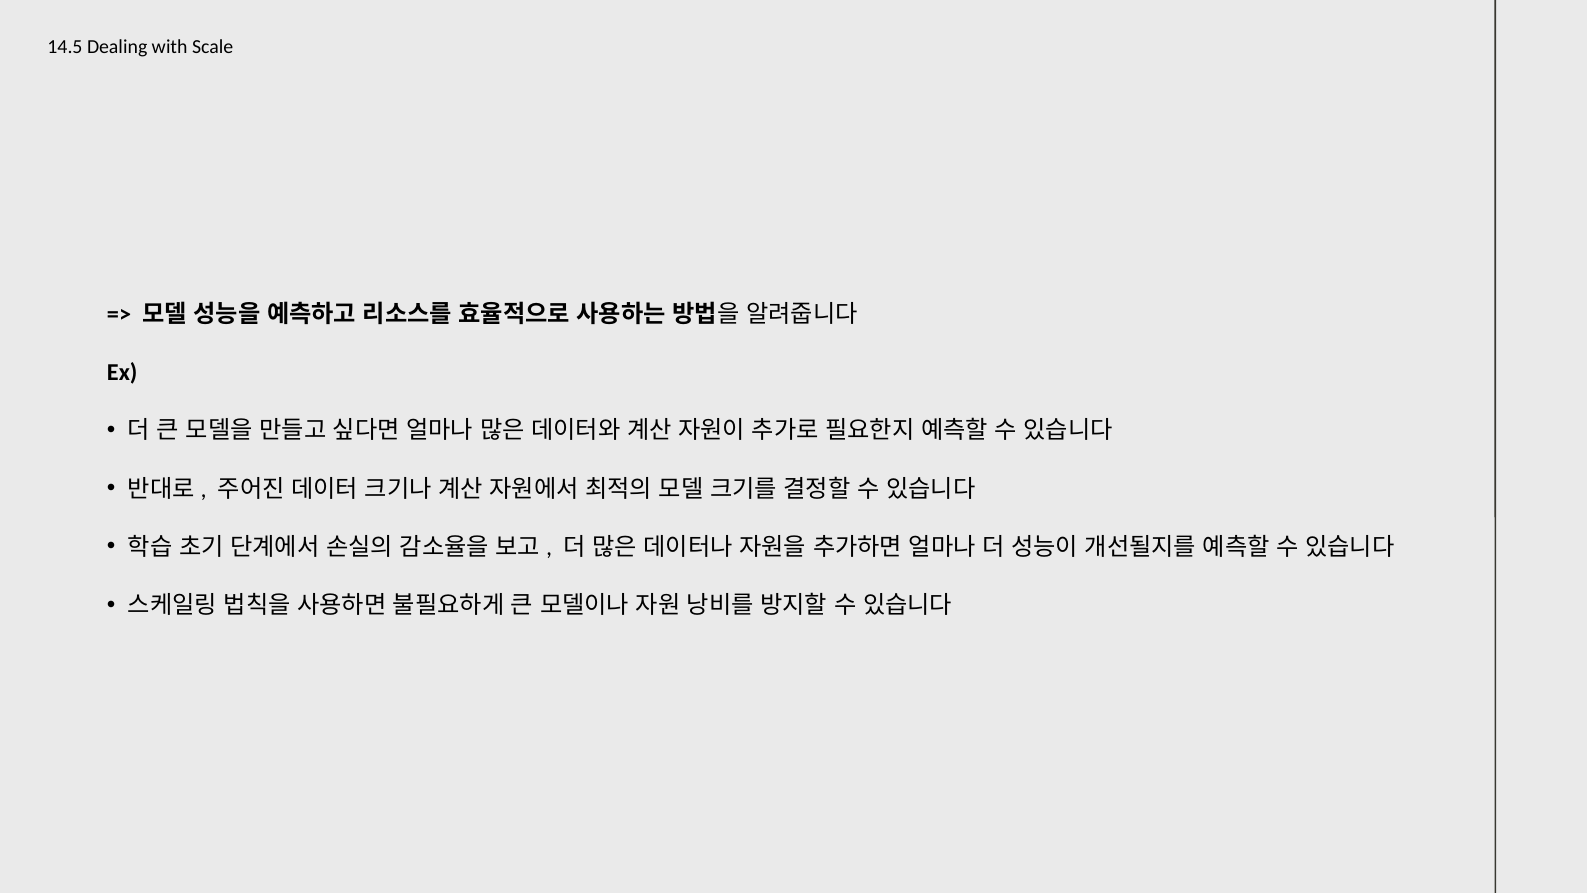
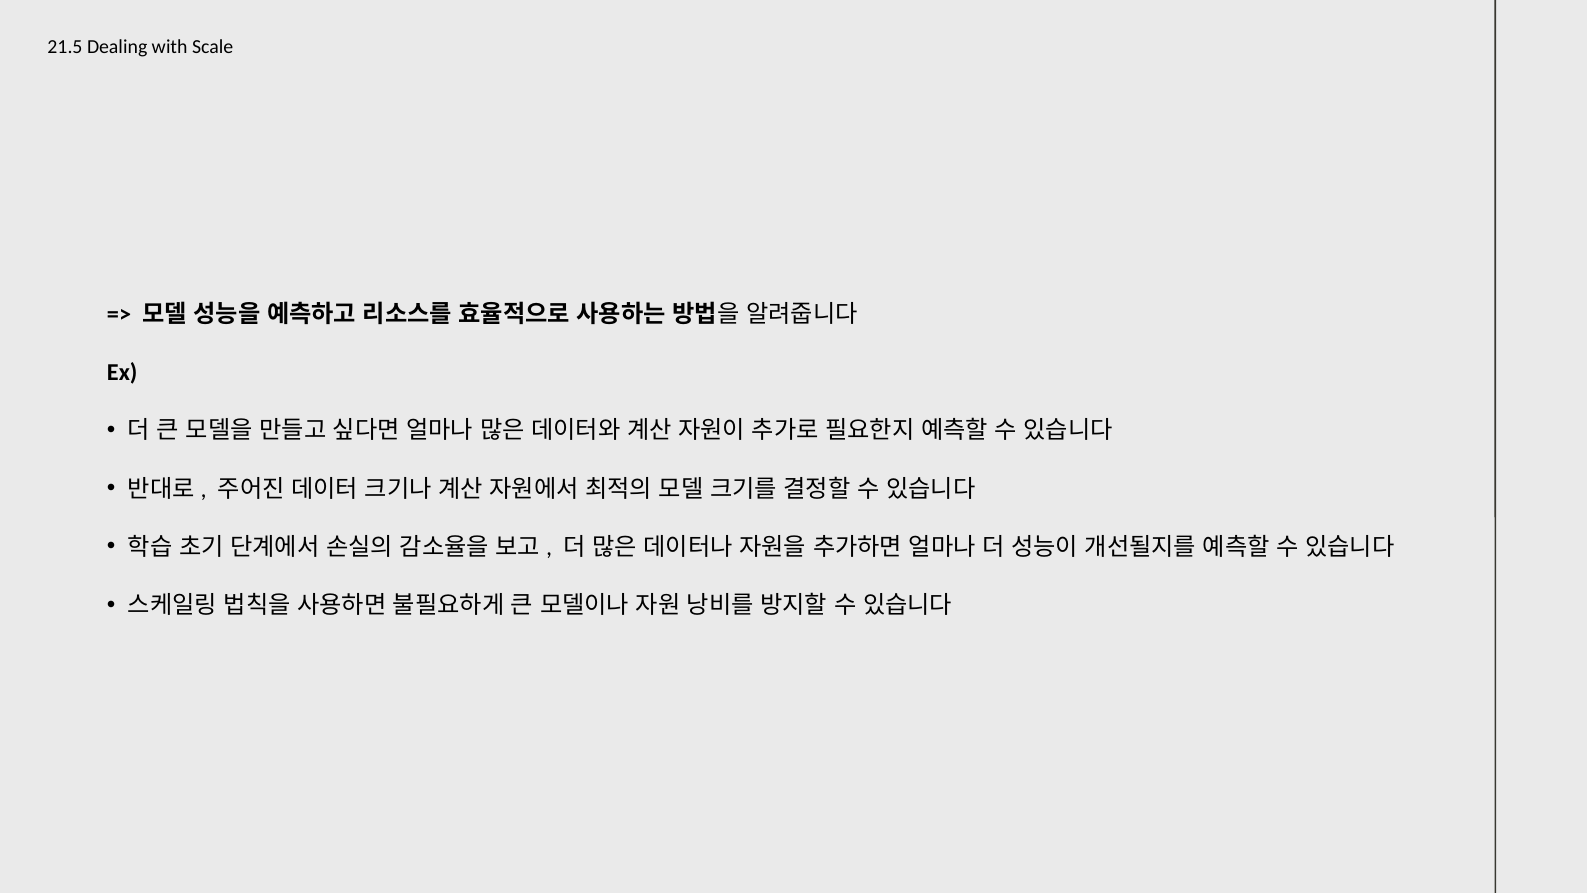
14.5: 14.5 -> 21.5
